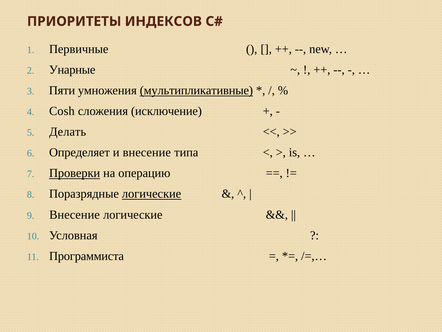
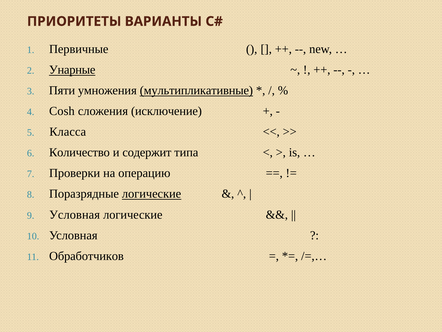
ИНДЕКСОВ: ИНДЕКСОВ -> ВАРИАНТЫ
Унарные underline: none -> present
Делать: Делать -> Класса
Определяет: Определяет -> Количество
и внесение: внесение -> содержит
Проверки underline: present -> none
Внесение at (75, 214): Внесение -> Условная
Программиста: Программиста -> Обработчиков
